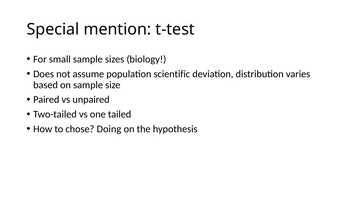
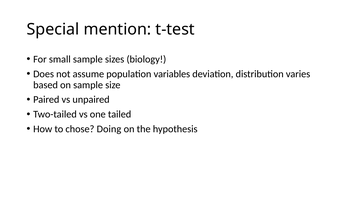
scientific: scientific -> variables
